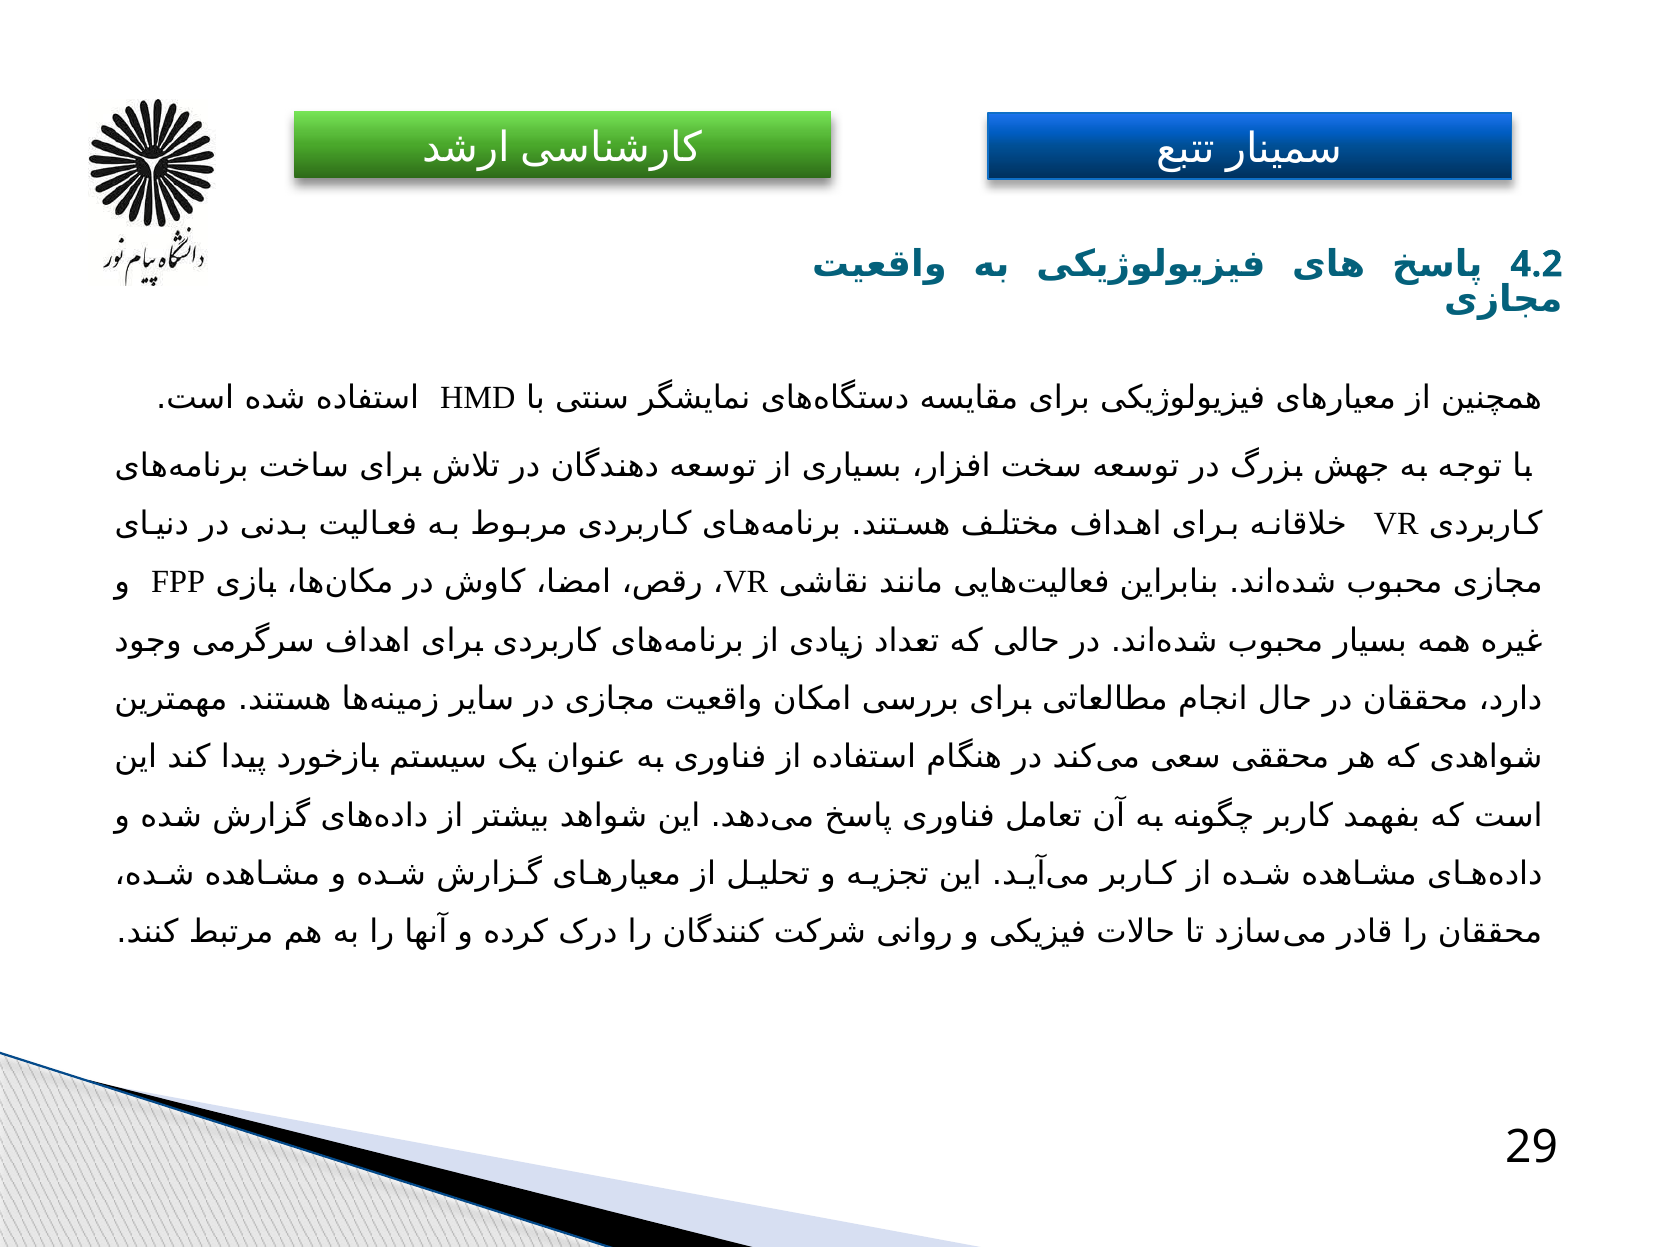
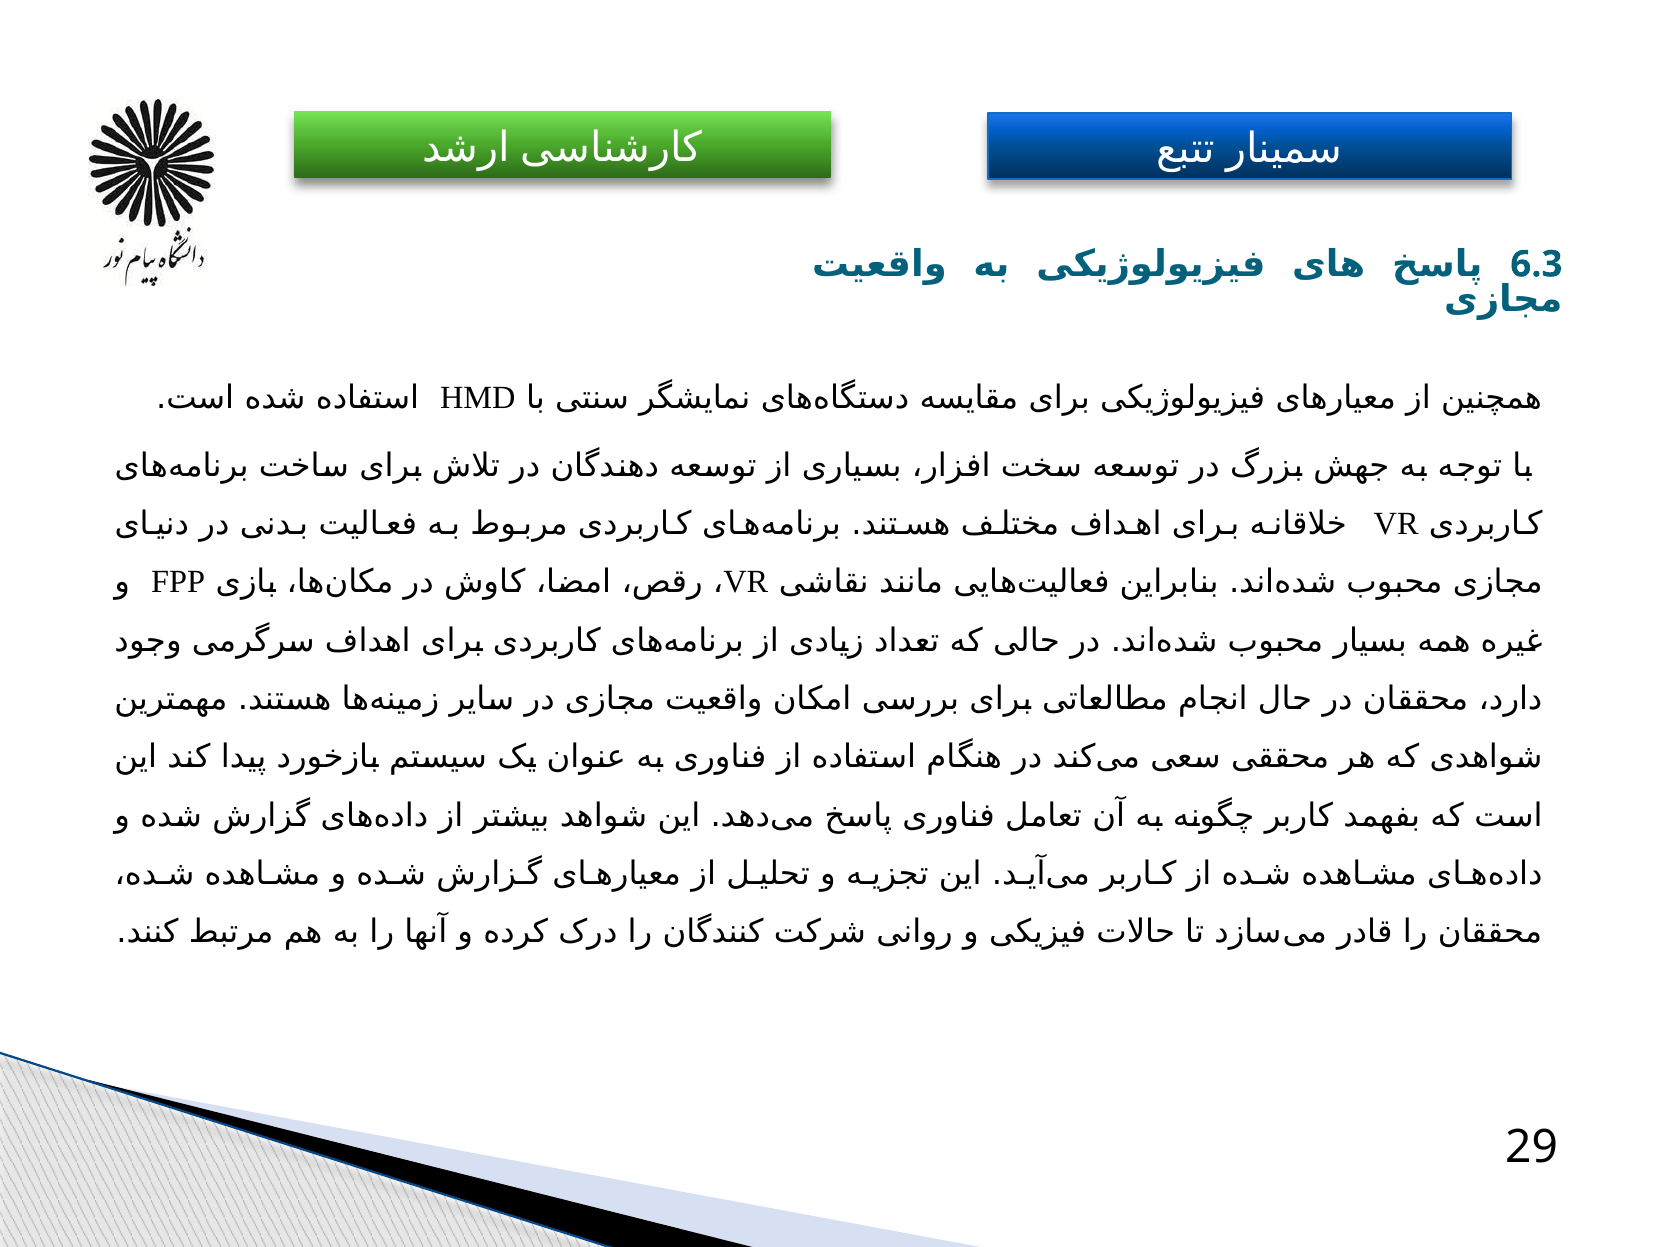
4.2: 4.2 -> 6.3
